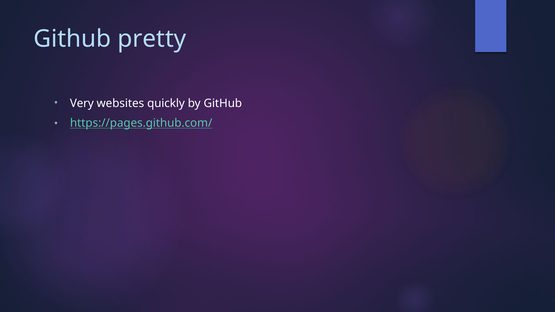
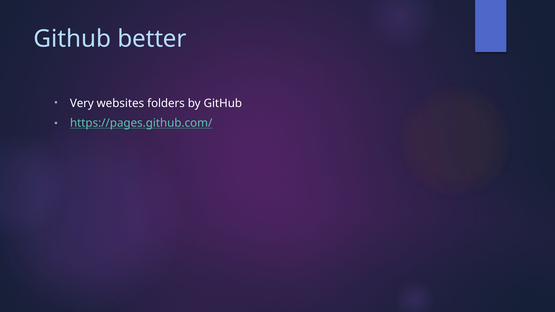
pretty: pretty -> better
quickly: quickly -> folders
